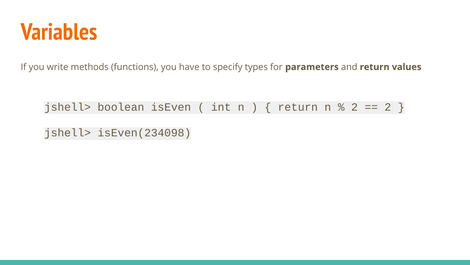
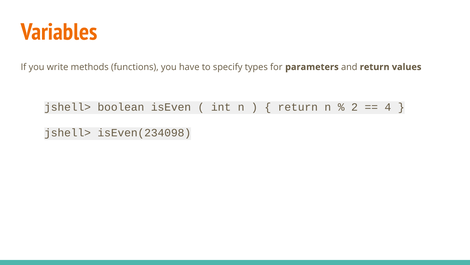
2 at (388, 107): 2 -> 4
